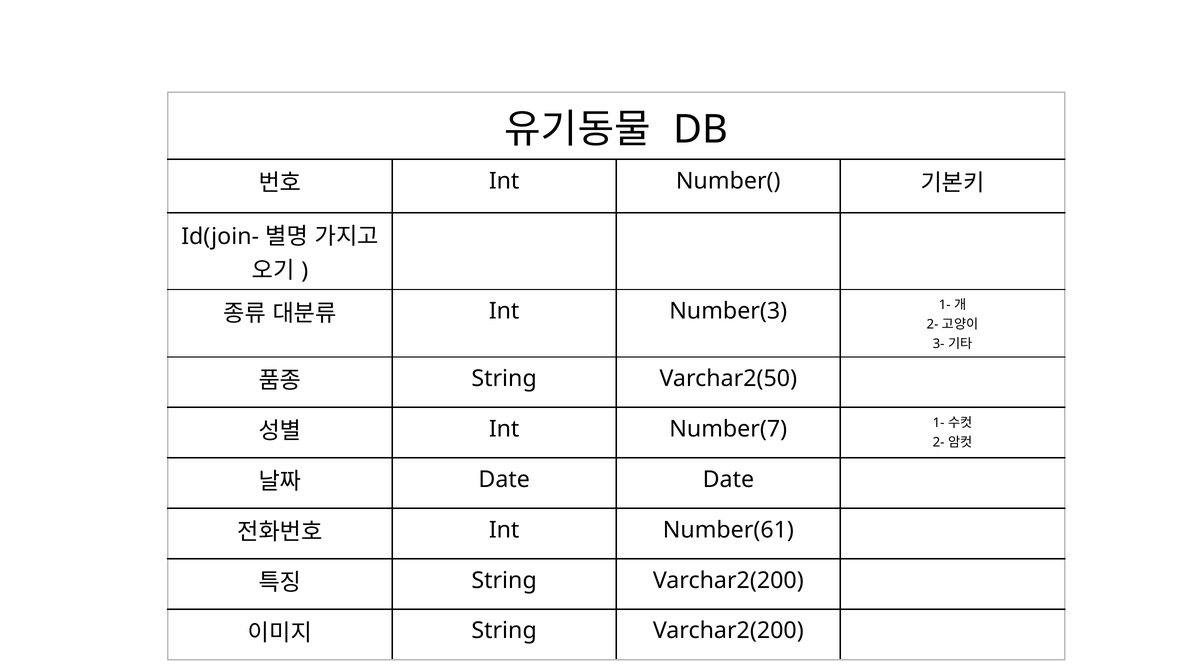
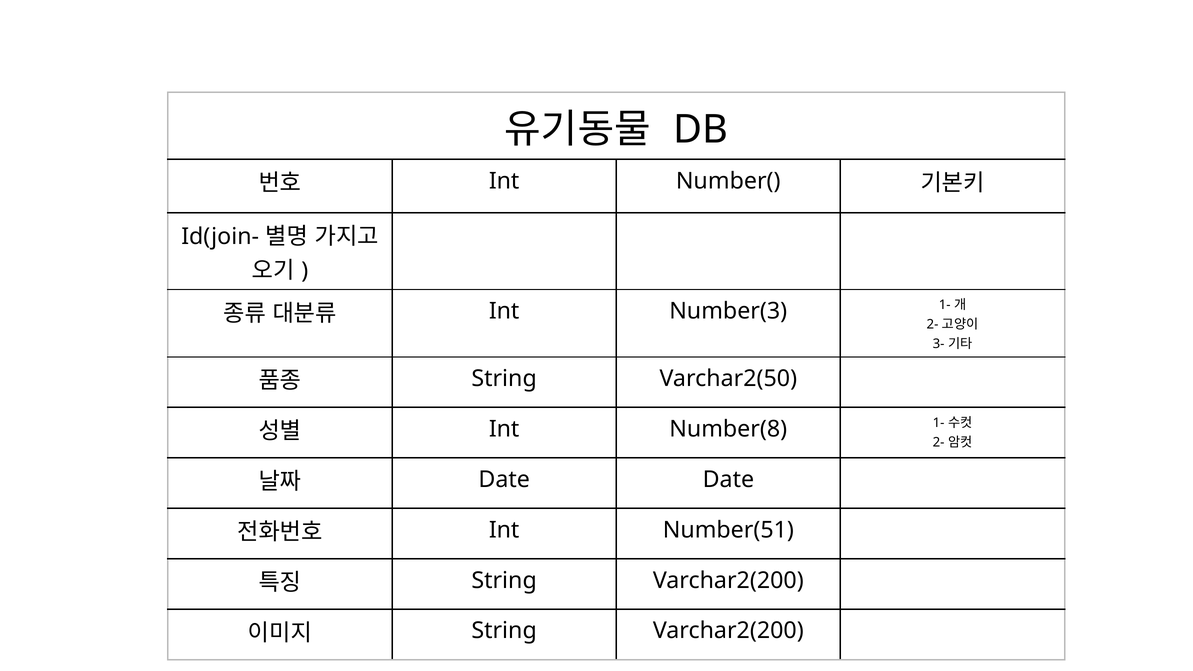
Number(7: Number(7 -> Number(8
Number(61: Number(61 -> Number(51
